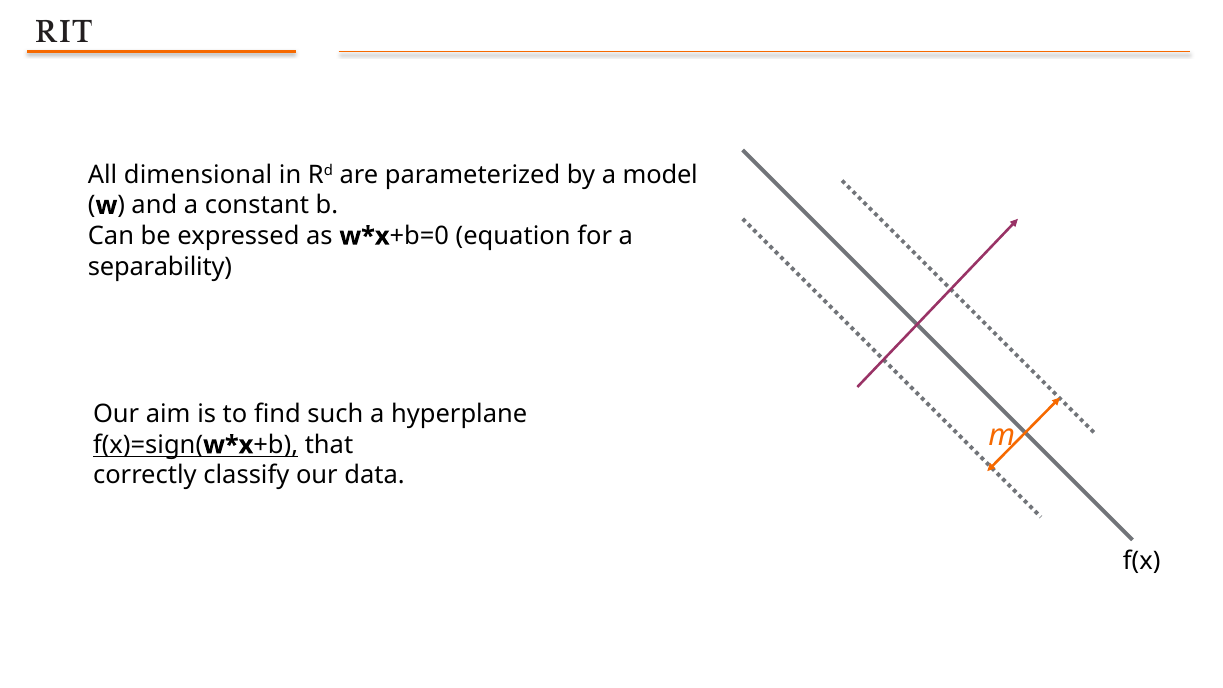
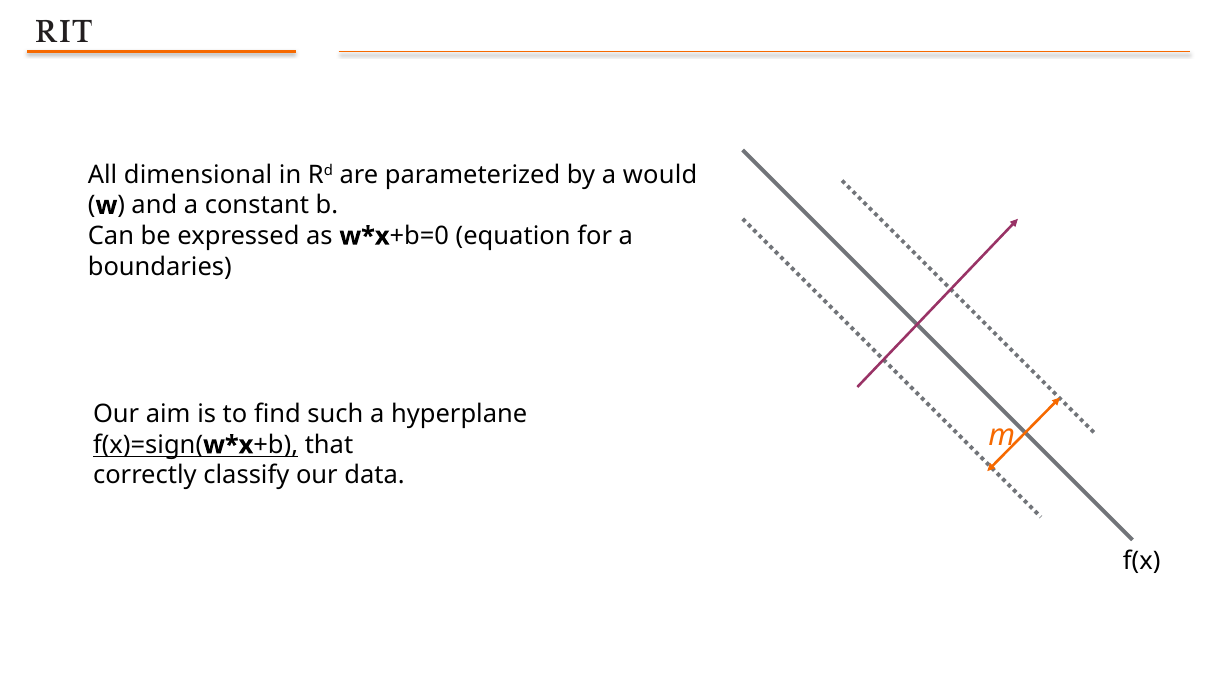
model: model -> would
separability: separability -> boundaries
